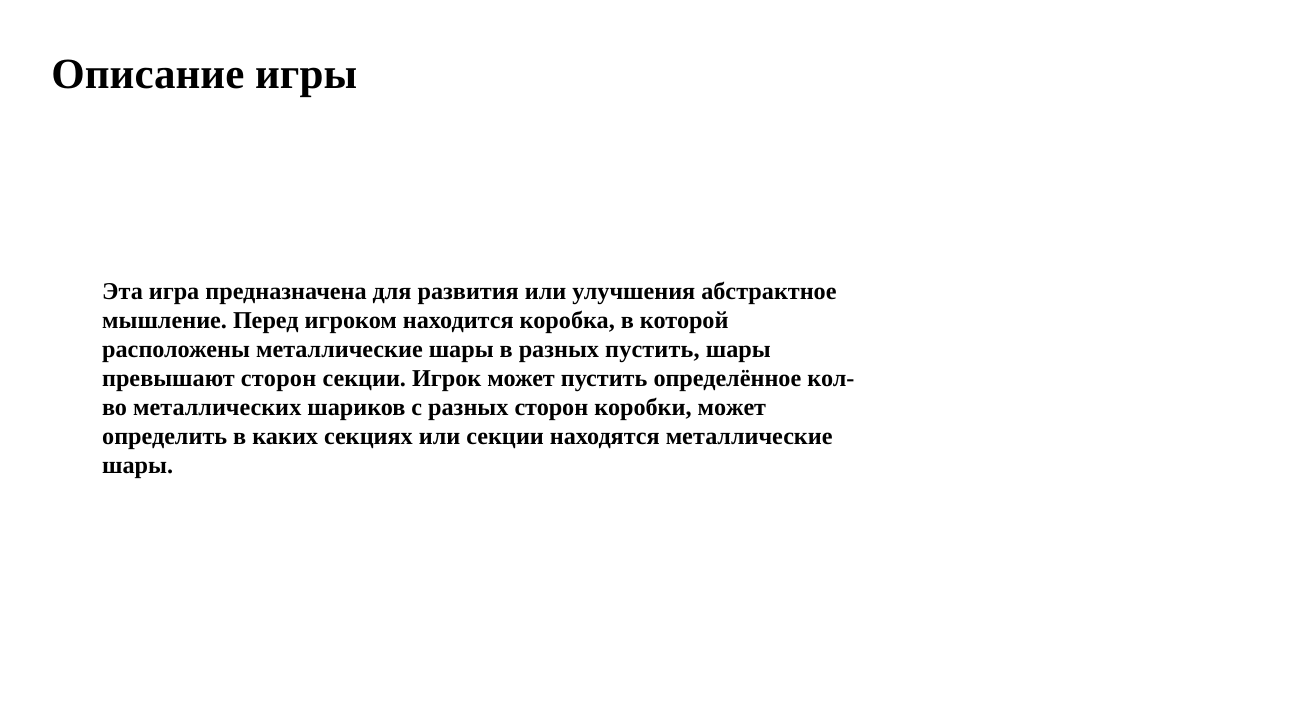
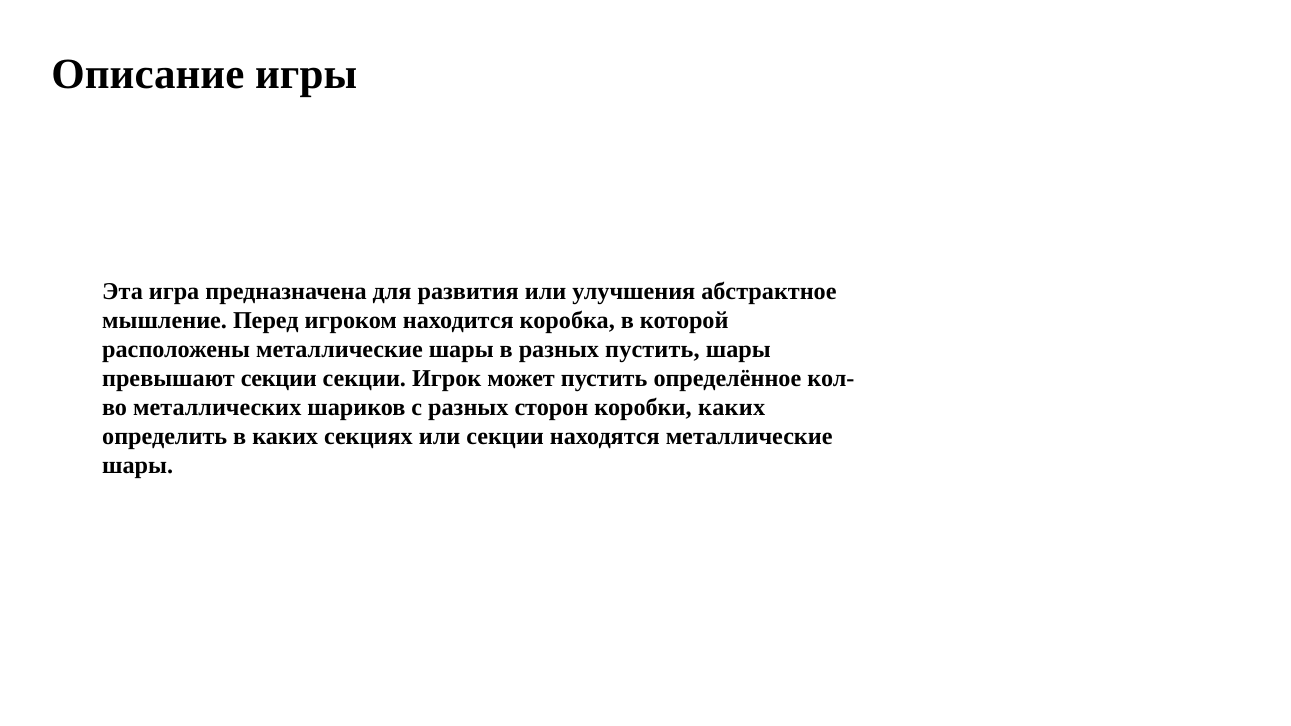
превышают сторон: сторон -> секции
коробки может: может -> каких
